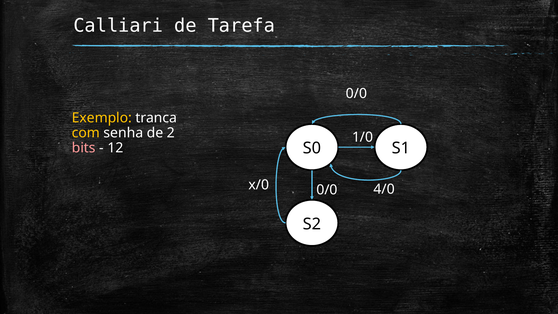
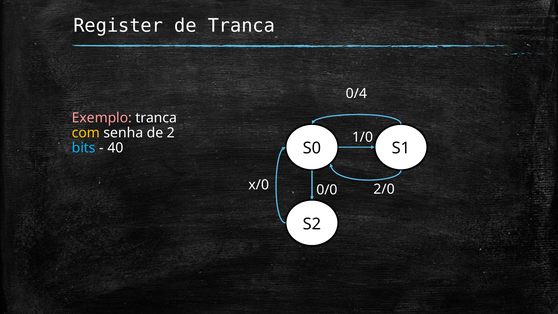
Calliari: Calliari -> Register
de Tarefa: Tarefa -> Tranca
0/0 at (356, 94): 0/0 -> 0/4
Exemplo colour: yellow -> pink
bits colour: pink -> light blue
12: 12 -> 40
4/0: 4/0 -> 2/0
